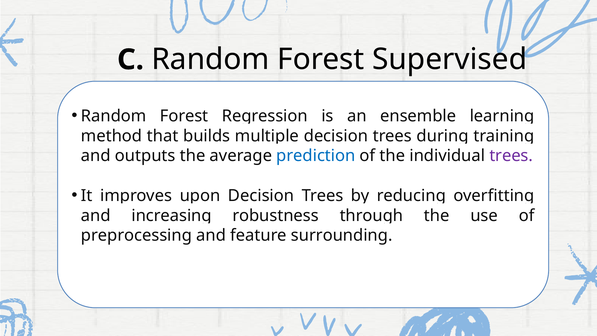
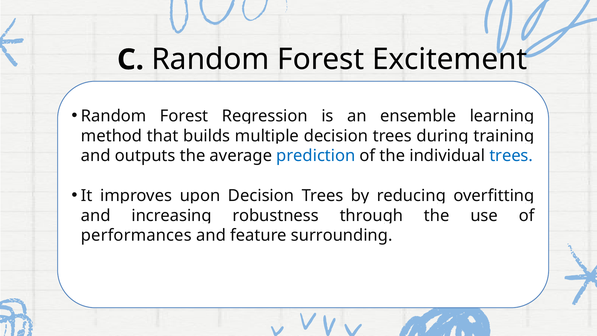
Supervised: Supervised -> Excitement
trees at (511, 156) colour: purple -> blue
preprocessing: preprocessing -> performances
